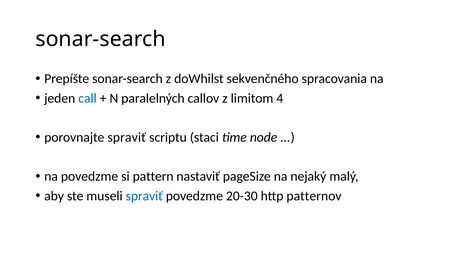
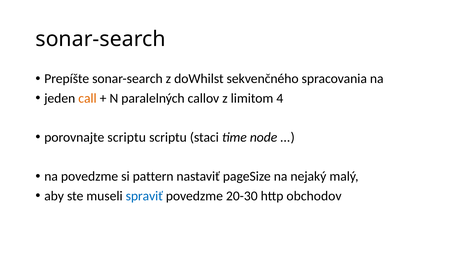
call colour: blue -> orange
porovnajte spraviť: spraviť -> scriptu
patternov: patternov -> obchodov
